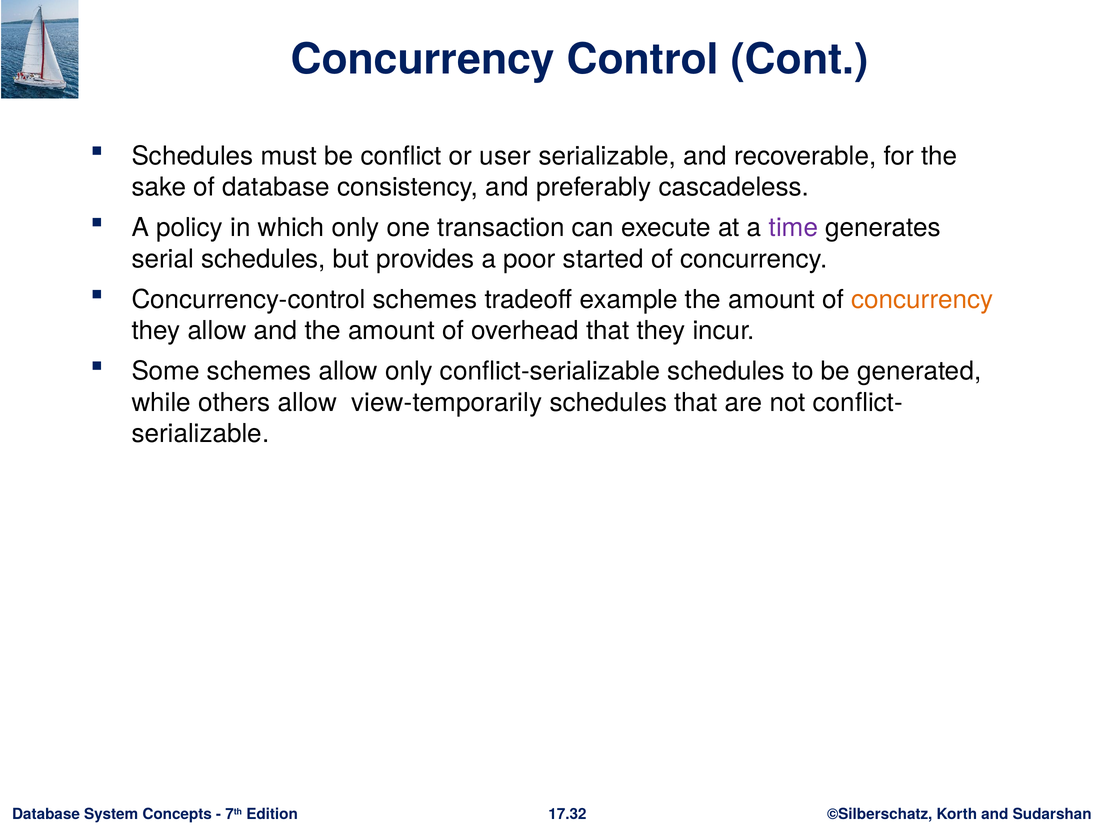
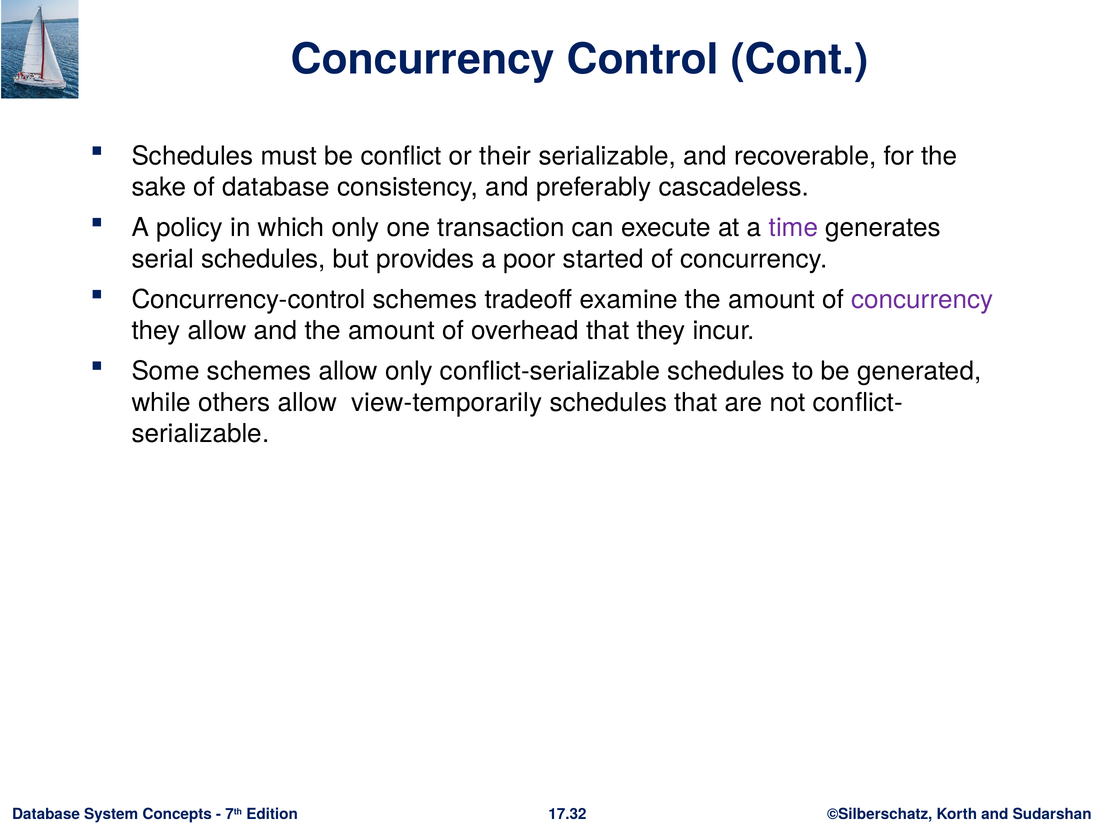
user: user -> their
example: example -> examine
concurrency at (922, 299) colour: orange -> purple
